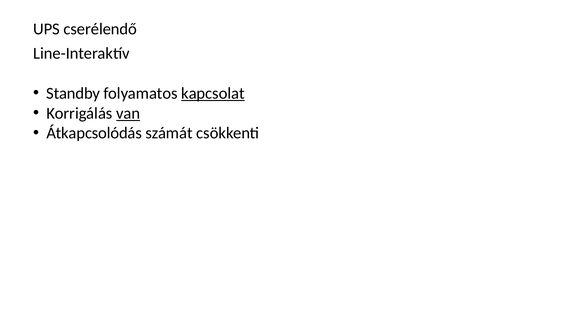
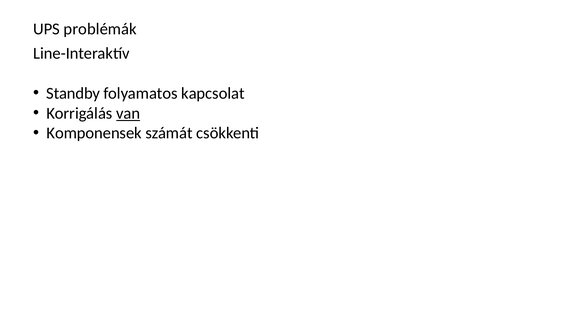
cserélendő: cserélendő -> problémák
kapcsolat underline: present -> none
Átkapcsolódás: Átkapcsolódás -> Komponensek
